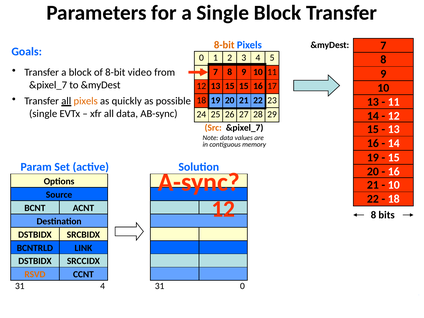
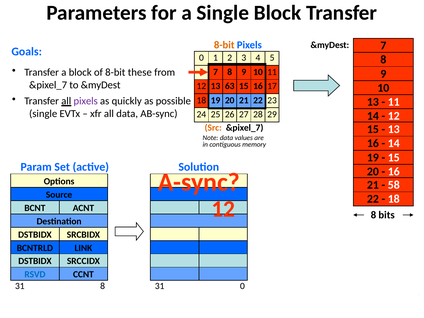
video: video -> these
13 15: 15 -> 63
pixels at (86, 101) colour: orange -> purple
10 at (394, 185): 10 -> 58
RSVD colour: orange -> blue
31 4: 4 -> 8
